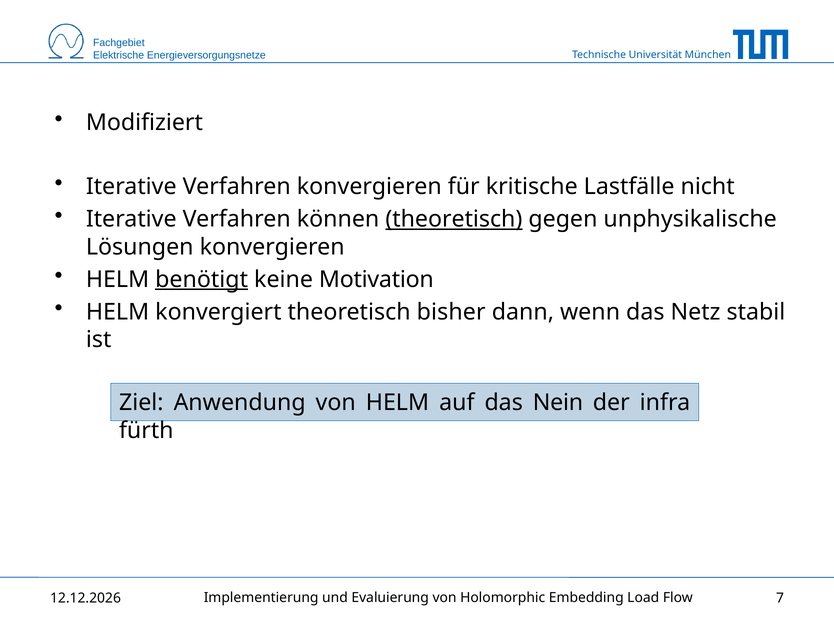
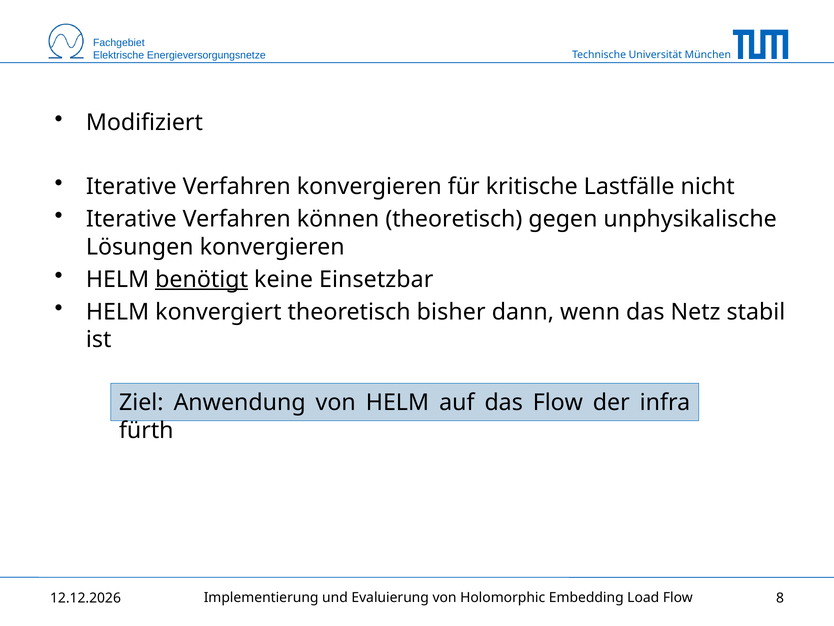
theoretisch at (454, 219) underline: present -> none
Motivation: Motivation -> Einsetzbar
das Nein: Nein -> Flow
7: 7 -> 8
